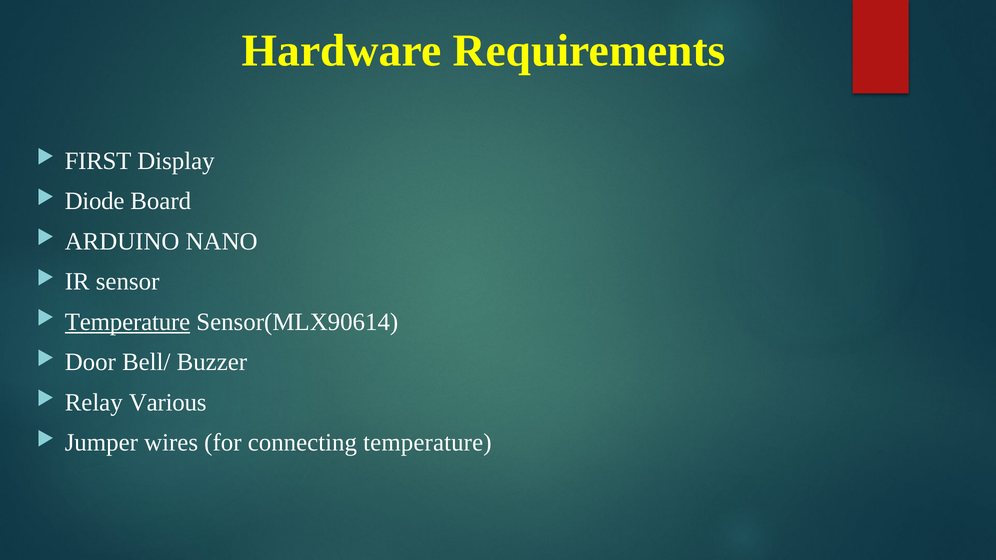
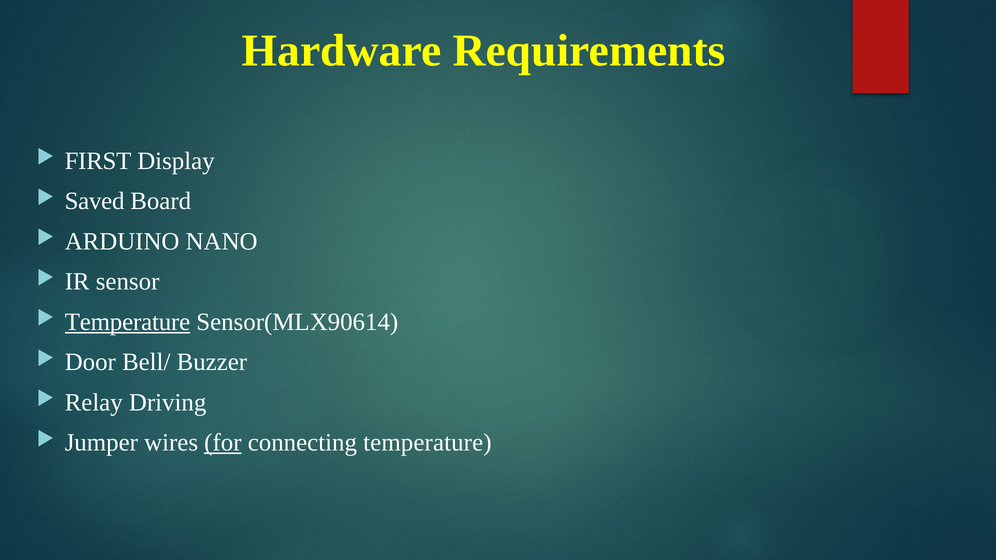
Diode: Diode -> Saved
Various: Various -> Driving
for underline: none -> present
